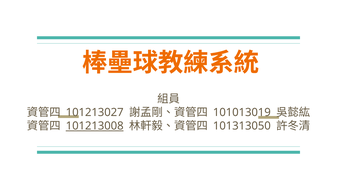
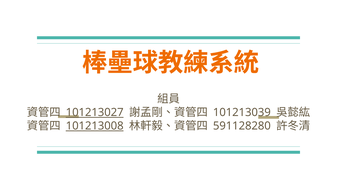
101213027 underline: none -> present
101013019: 101013019 -> 101213039
101313050: 101313050 -> 591128280
